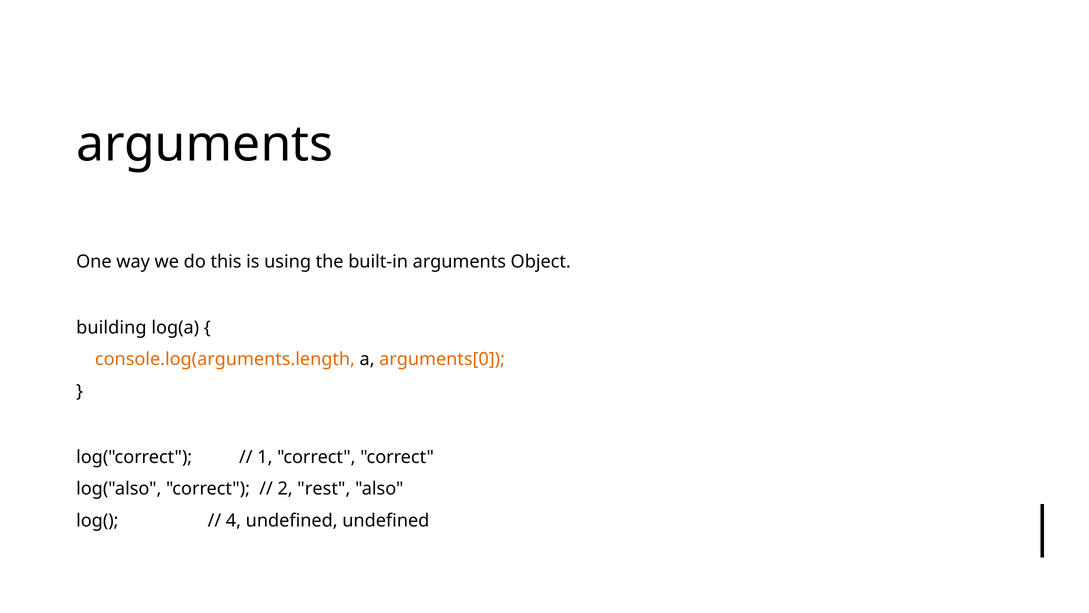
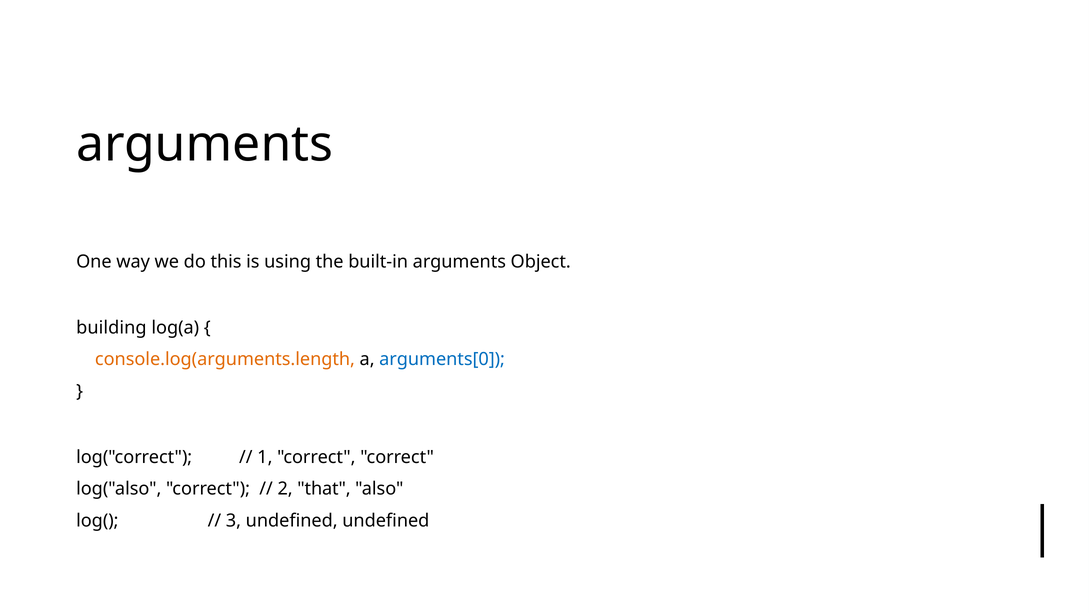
arguments[0 colour: orange -> blue
rest: rest -> that
4: 4 -> 3
